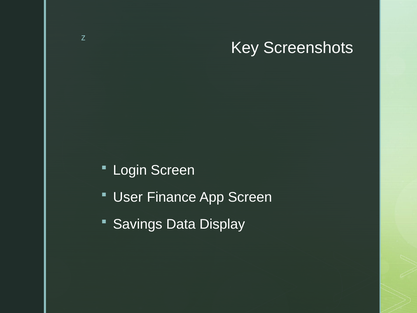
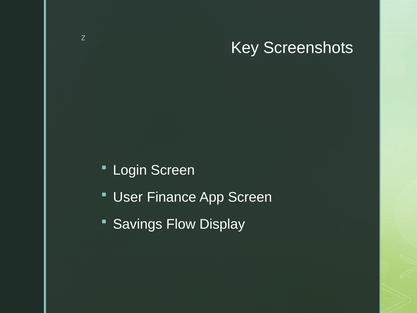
Data: Data -> Flow
